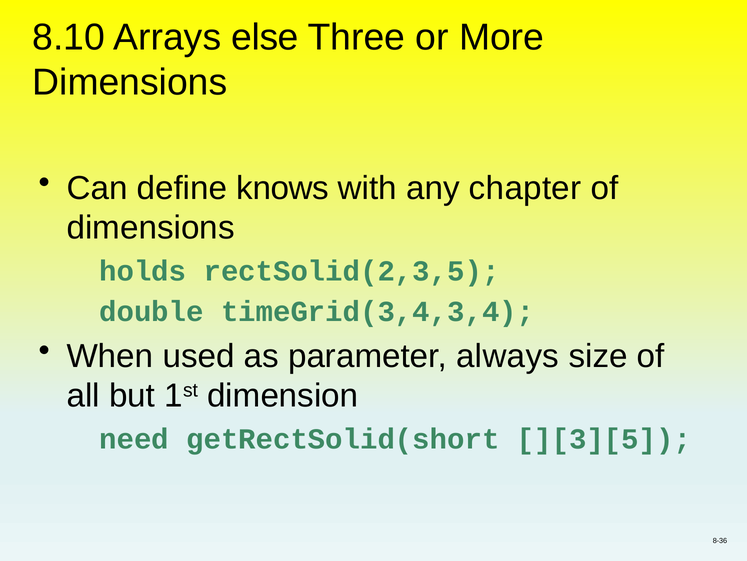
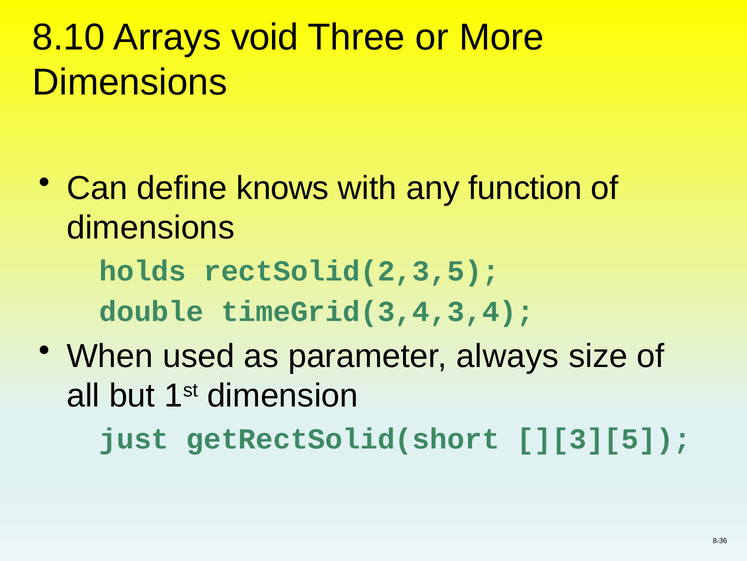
else: else -> void
chapter: chapter -> function
need: need -> just
